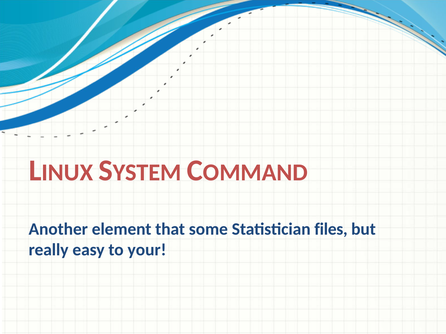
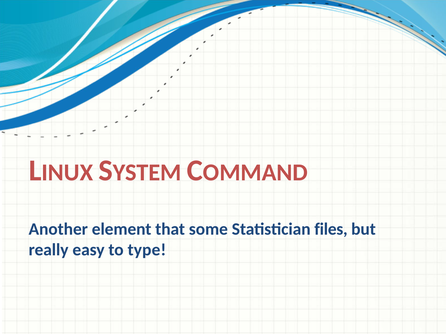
your: your -> type
